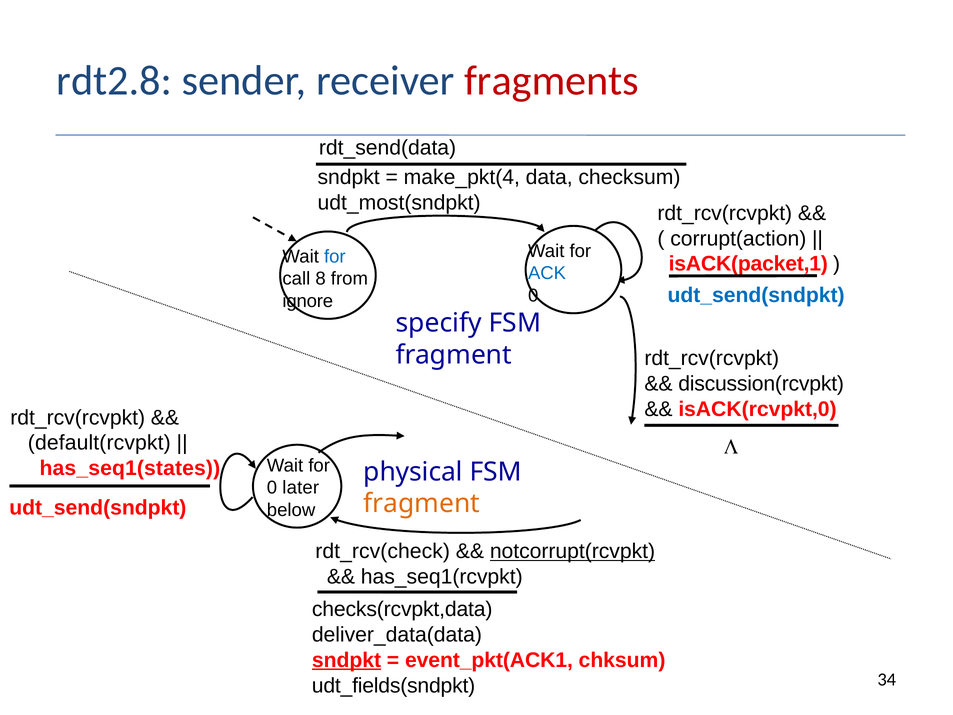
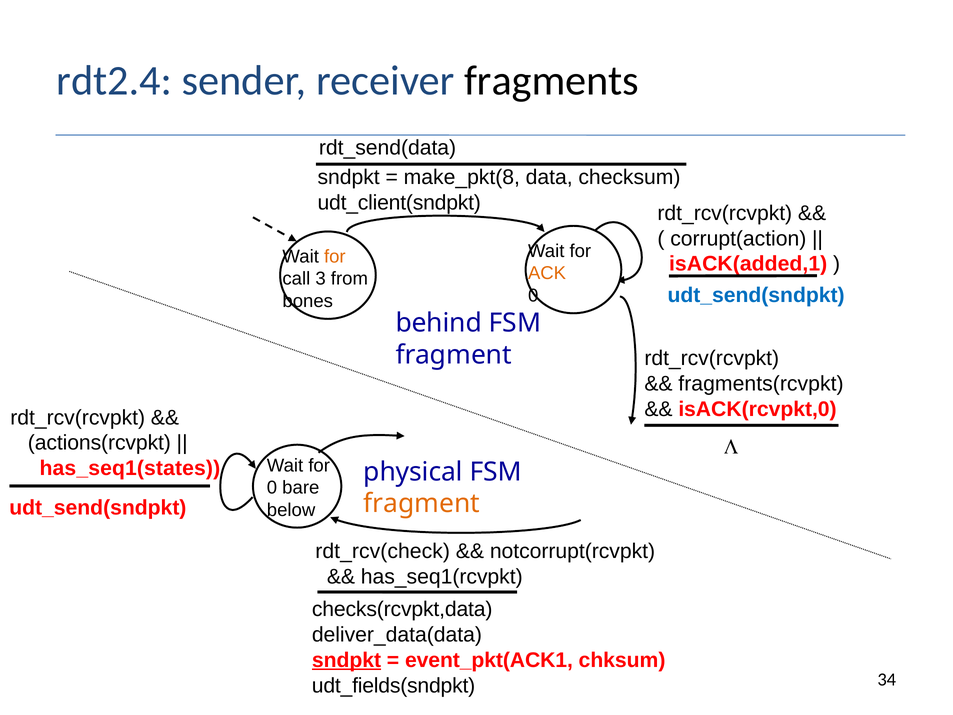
rdt2.8: rdt2.8 -> rdt2.4
fragments colour: red -> black
make_pkt(4: make_pkt(4 -> make_pkt(8
udt_most(sndpkt: udt_most(sndpkt -> udt_client(sndpkt
for at (335, 257) colour: blue -> orange
isACK(packet,1: isACK(packet,1 -> isACK(added,1
ACK colour: blue -> orange
8: 8 -> 3
ignore: ignore -> bones
specify: specify -> behind
discussion(rcvpkt: discussion(rcvpkt -> fragments(rcvpkt
default(rcvpkt: default(rcvpkt -> actions(rcvpkt
later: later -> bare
notcorrupt(rcvpkt underline: present -> none
